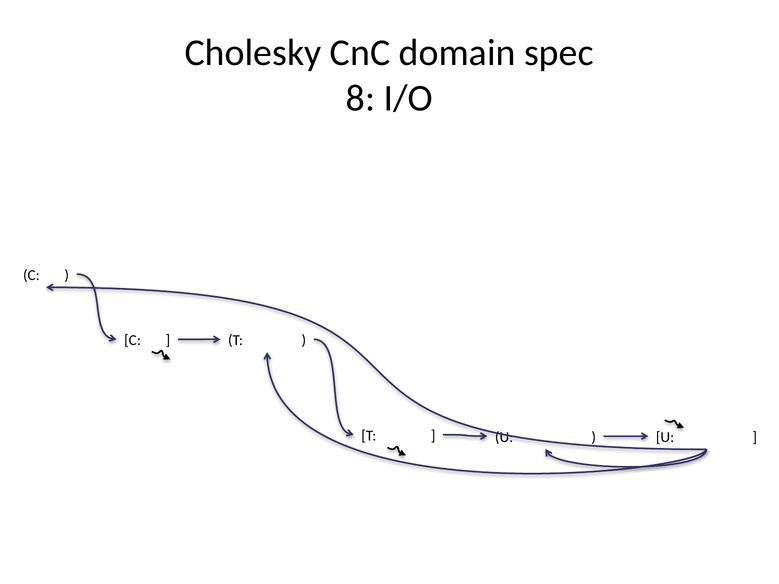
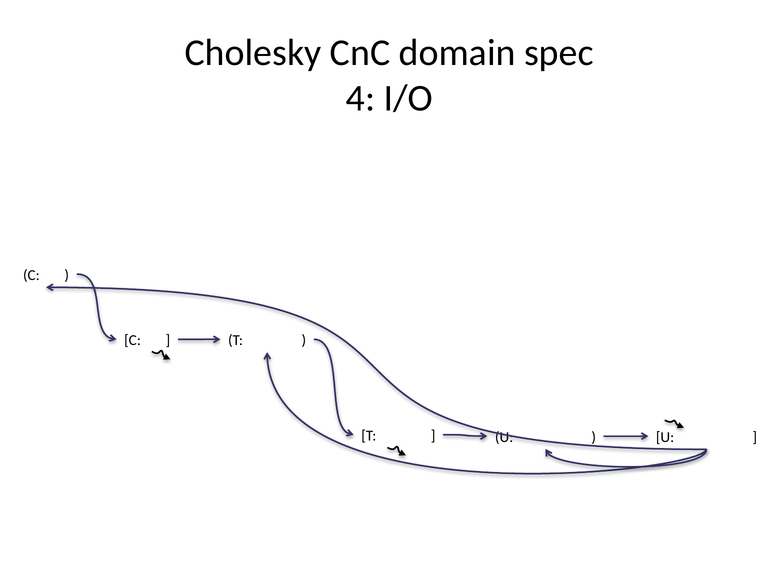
8: 8 -> 4
